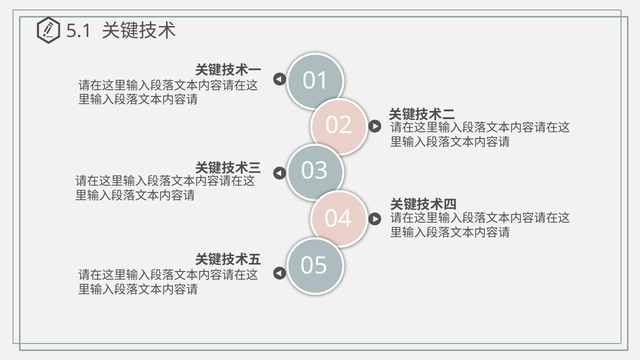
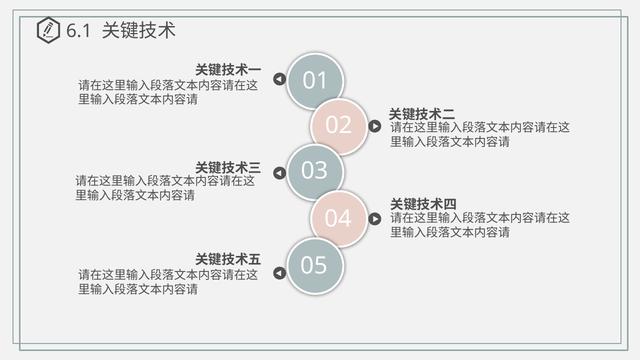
5.1: 5.1 -> 6.1
